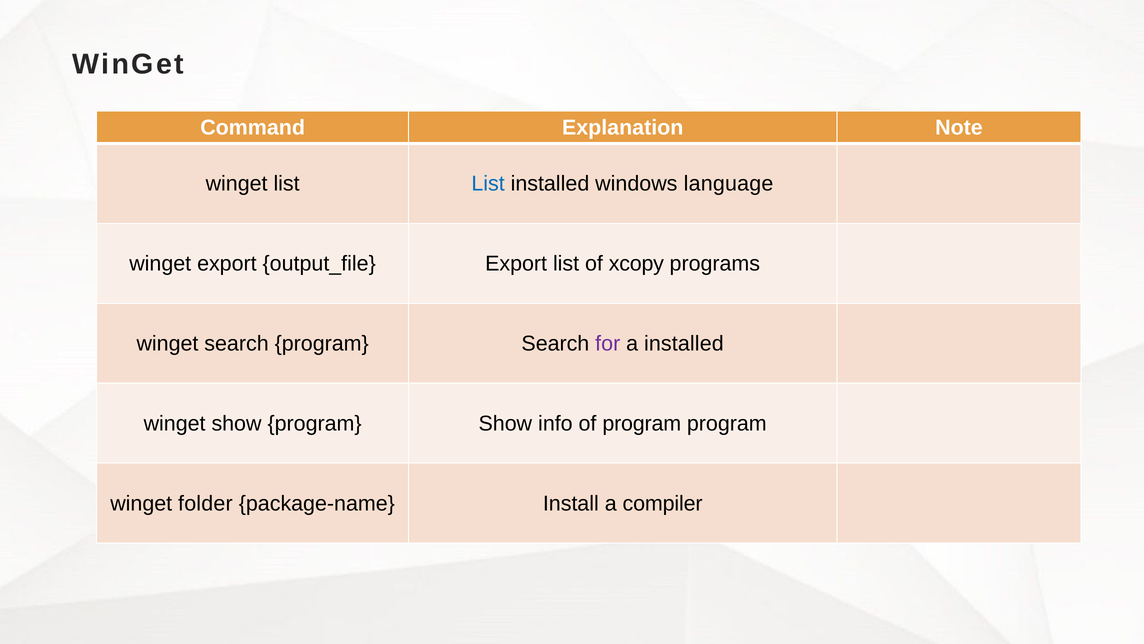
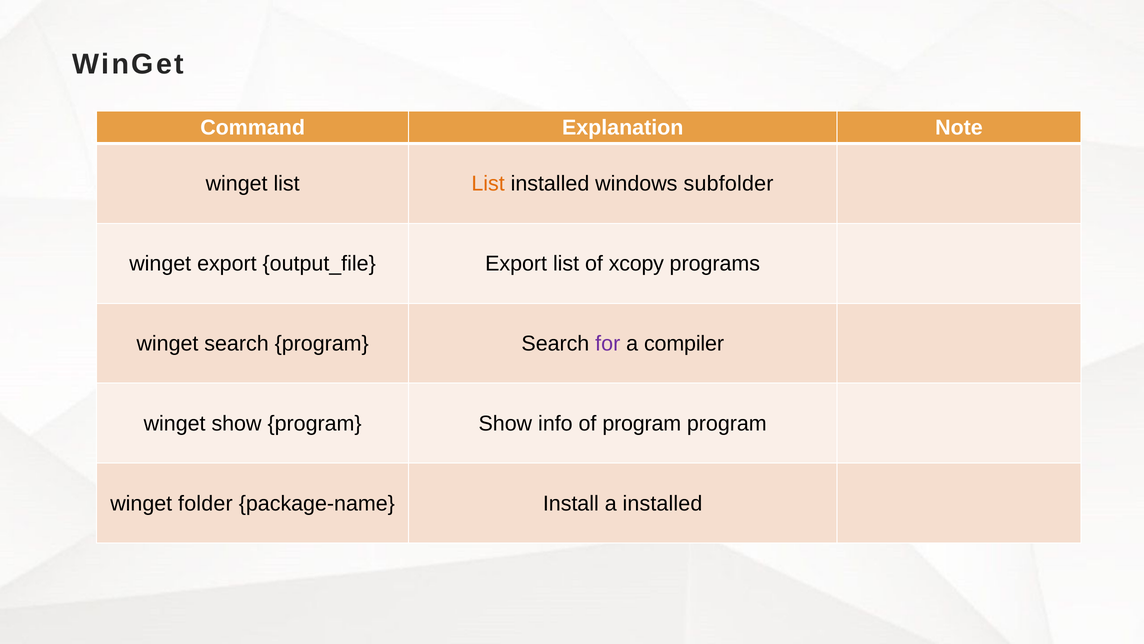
List at (488, 184) colour: blue -> orange
language: language -> subfolder
a installed: installed -> compiler
a compiler: compiler -> installed
